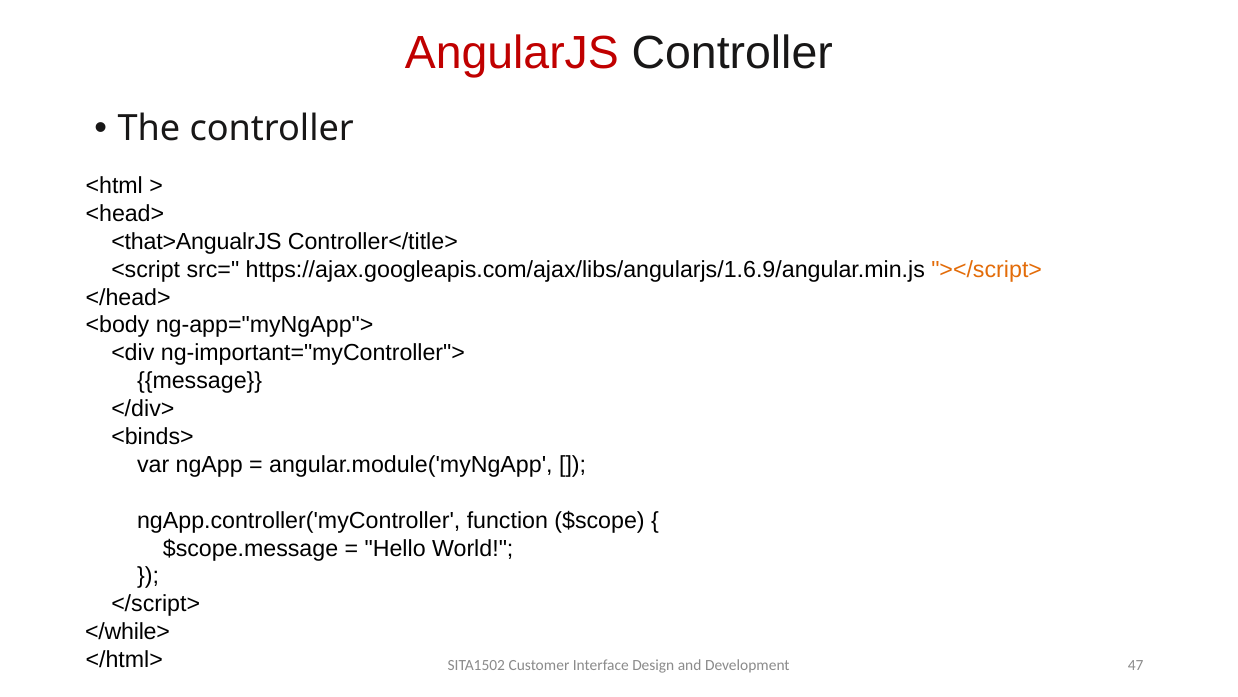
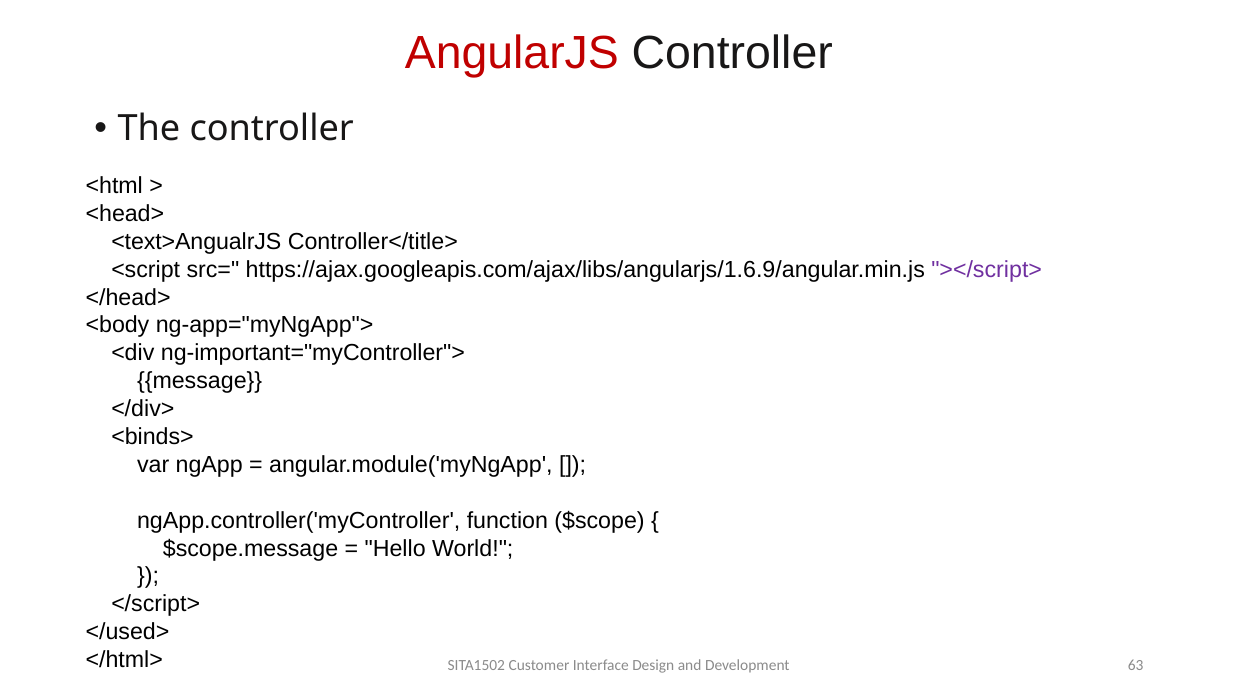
<that>AngualrJS: <that>AngualrJS -> <text>AngualrJS
></script> colour: orange -> purple
</while>: </while> -> </used>
47: 47 -> 63
